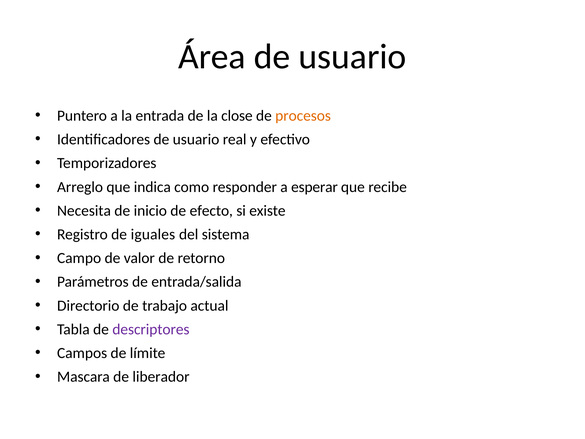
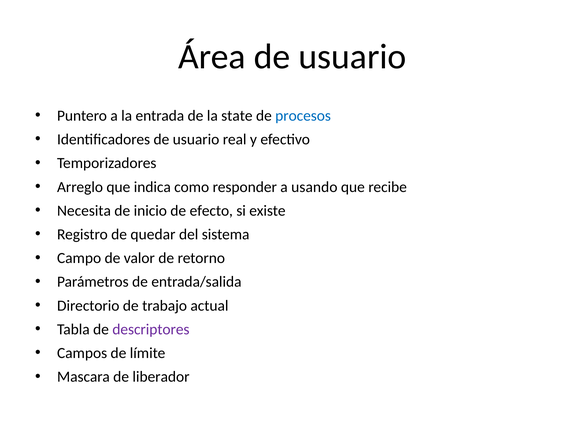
close: close -> state
procesos colour: orange -> blue
esperar: esperar -> usando
iguales: iguales -> quedar
